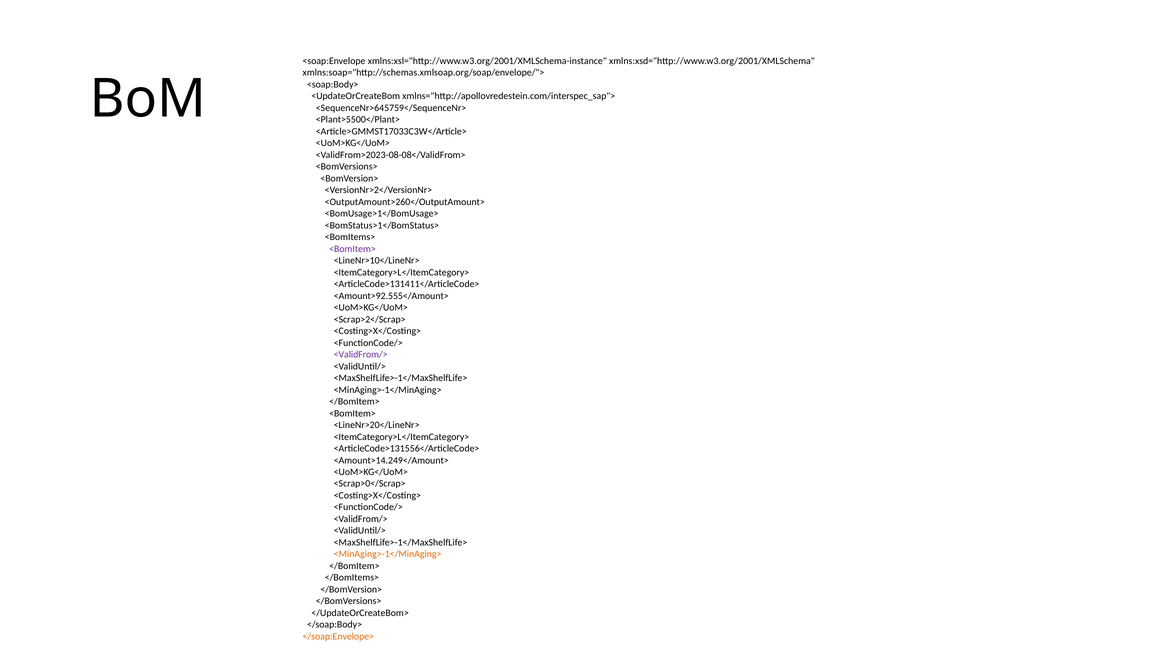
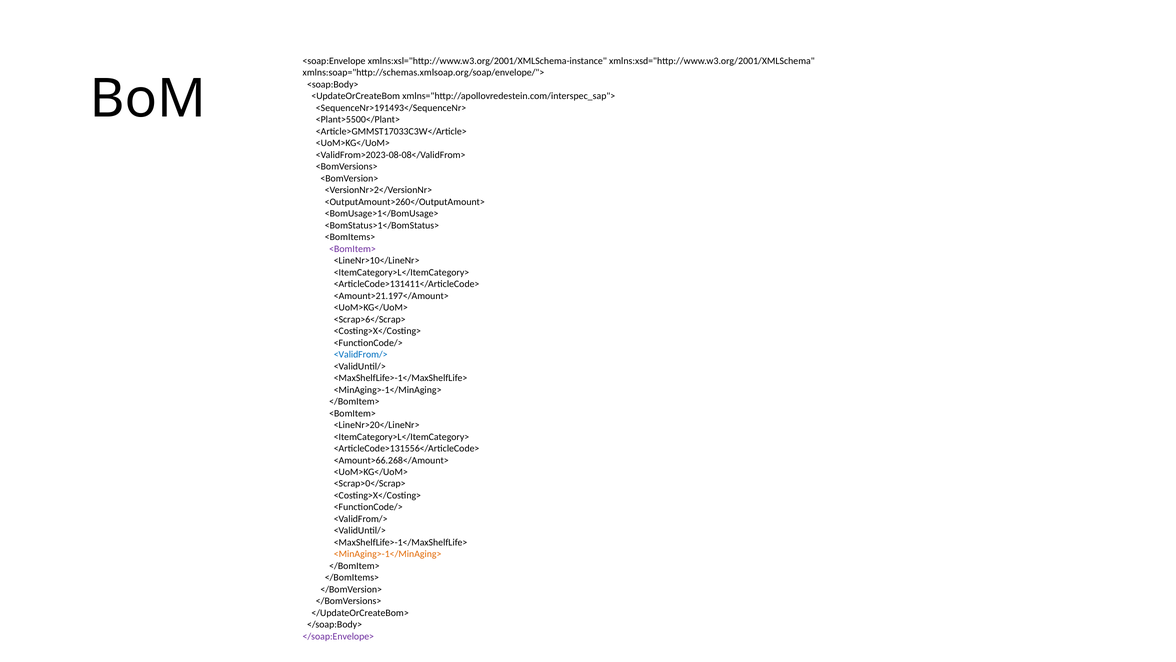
<SequenceNr>645759</SequenceNr>: <SequenceNr>645759</SequenceNr> -> <SequenceNr>191493</SequenceNr>
<Amount>92.555</Amount>: <Amount>92.555</Amount> -> <Amount>21.197</Amount>
<Scrap>2</Scrap>: <Scrap>2</Scrap> -> <Scrap>6</Scrap>
<ValidFrom/> at (361, 354) colour: purple -> blue
<Amount>14.249</Amount>: <Amount>14.249</Amount> -> <Amount>66.268</Amount>
</soap:Envelope> colour: orange -> purple
